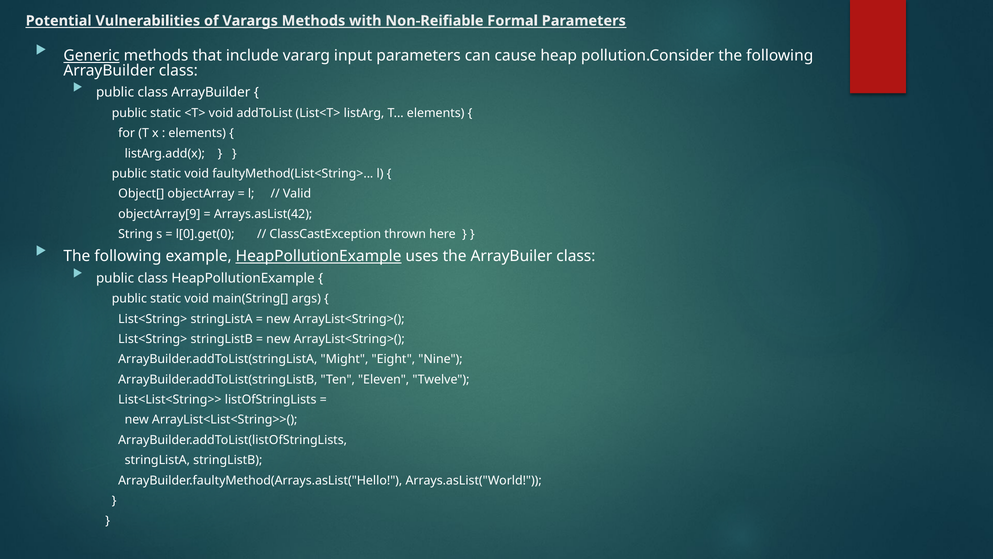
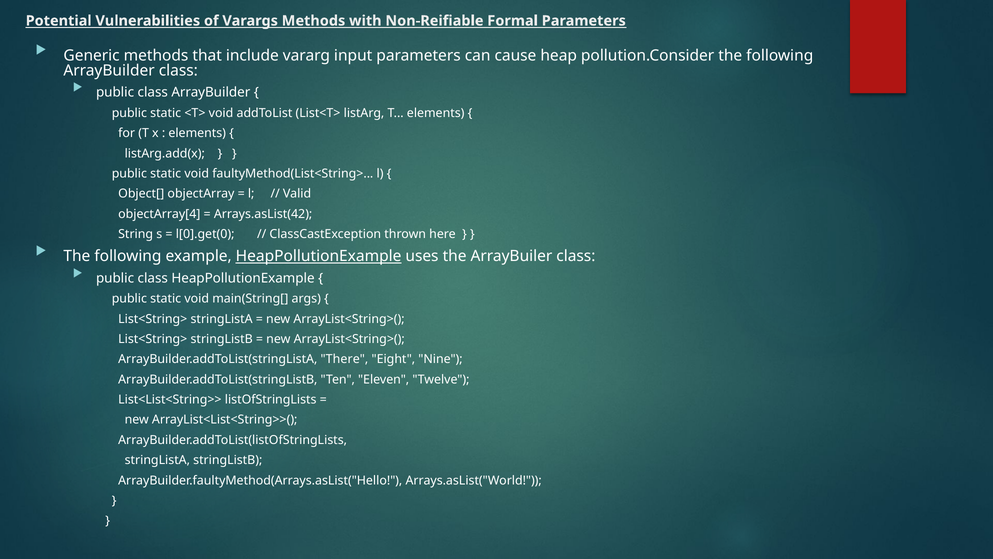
Generic underline: present -> none
objectArray[9: objectArray[9 -> objectArray[4
Might: Might -> There
